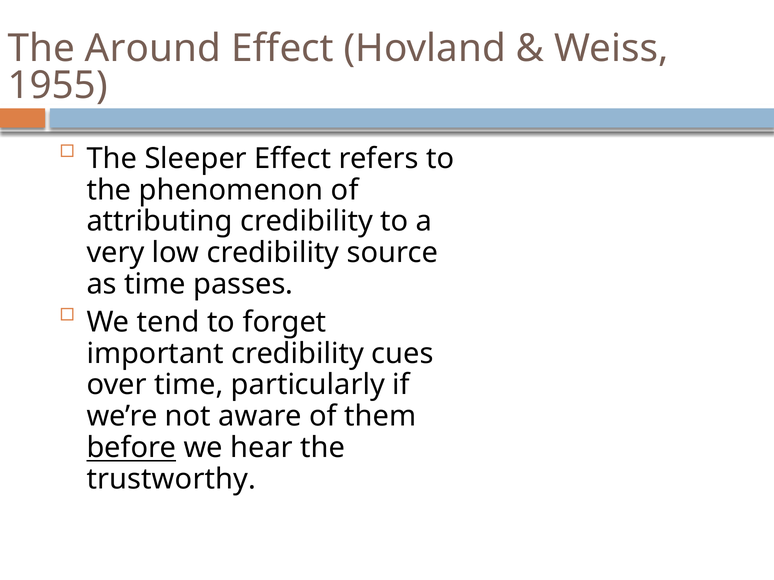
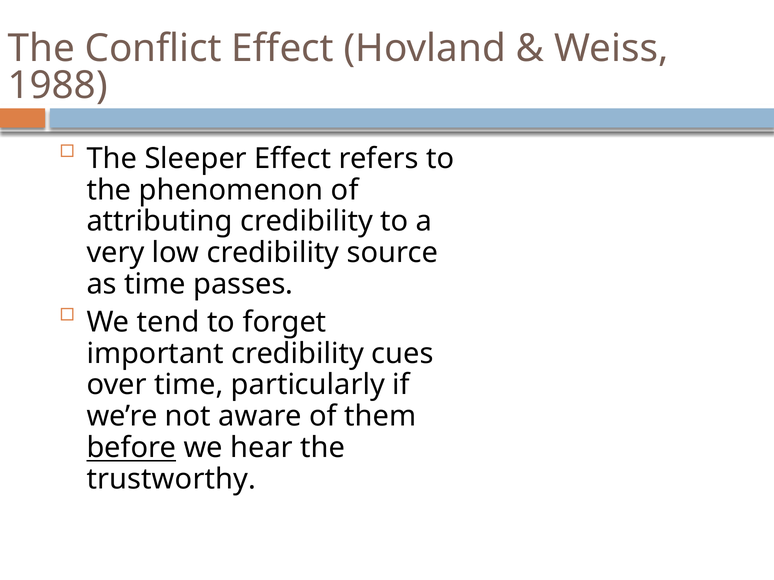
Around: Around -> Conflict
1955: 1955 -> 1988
